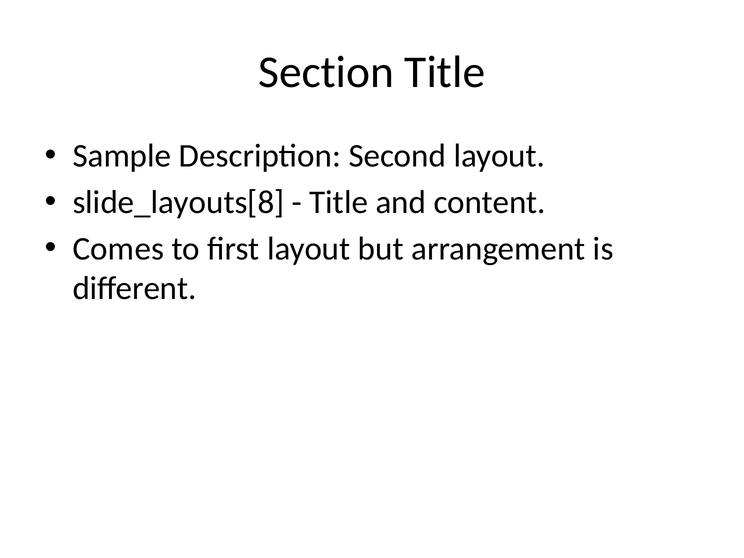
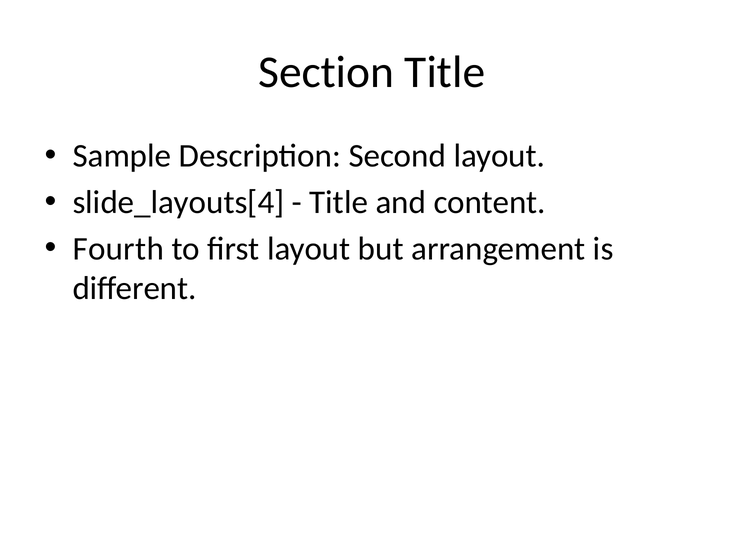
slide_layouts[8: slide_layouts[8 -> slide_layouts[4
Comes: Comes -> Fourth
